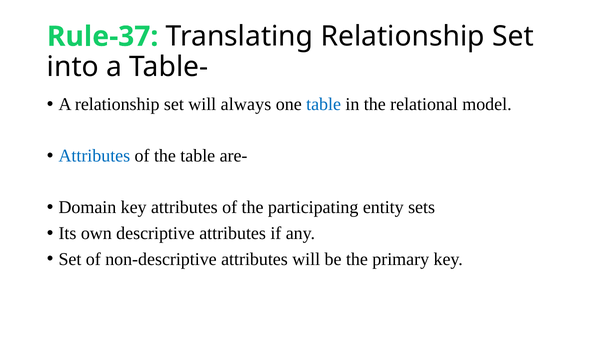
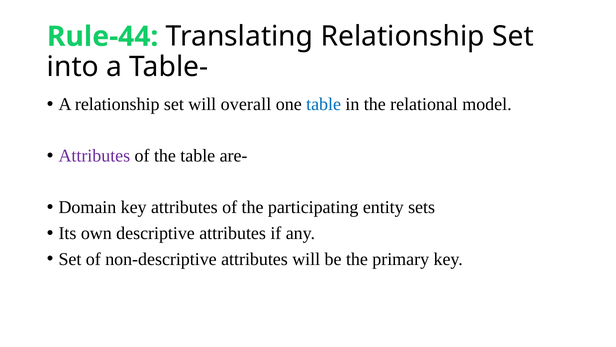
Rule-37: Rule-37 -> Rule-44
always: always -> overall
Attributes at (94, 156) colour: blue -> purple
